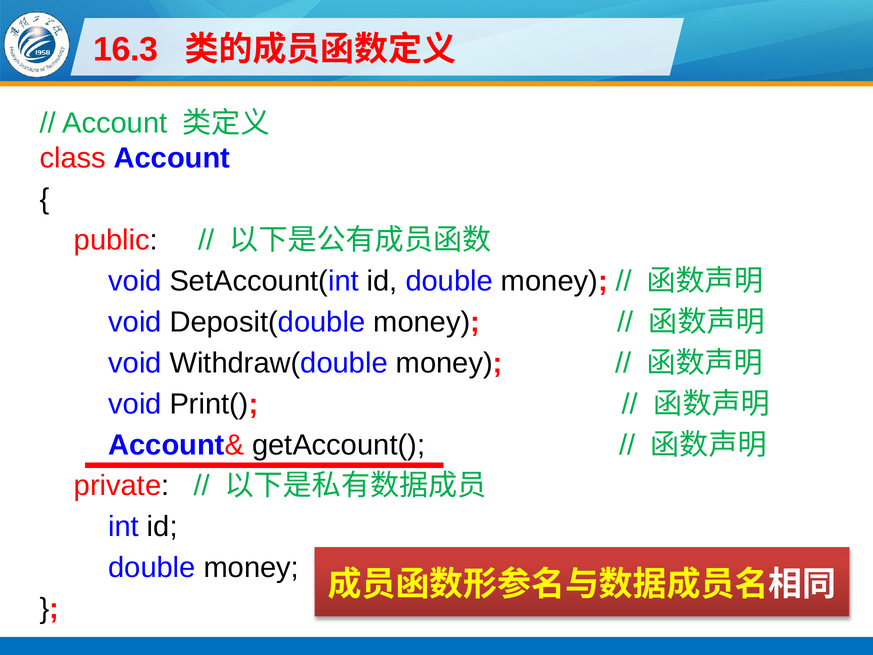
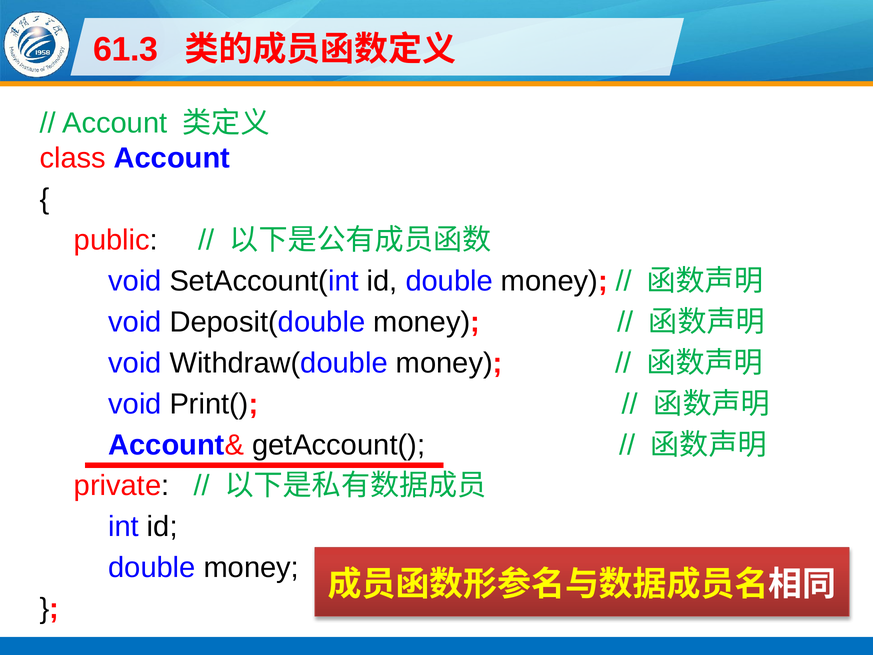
16.3: 16.3 -> 61.3
